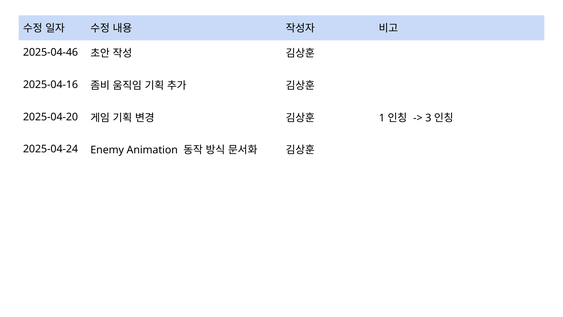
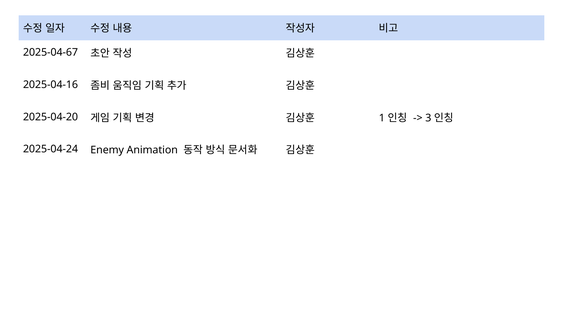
2025-04-46: 2025-04-46 -> 2025-04-67
